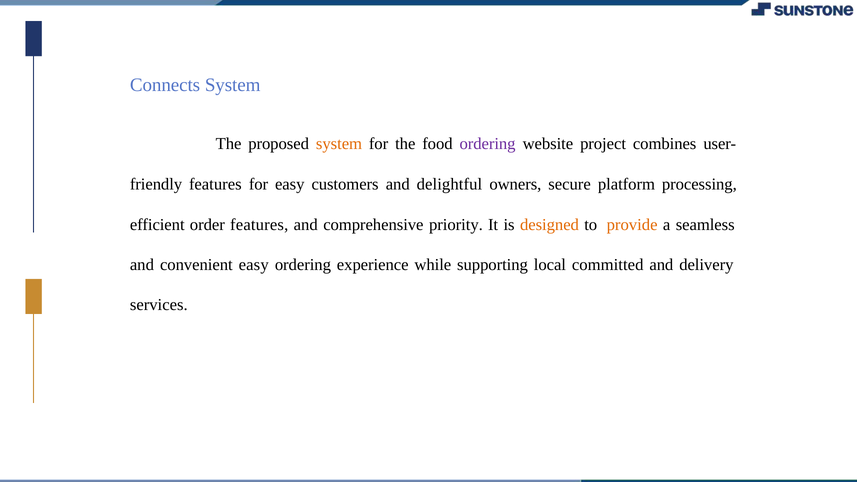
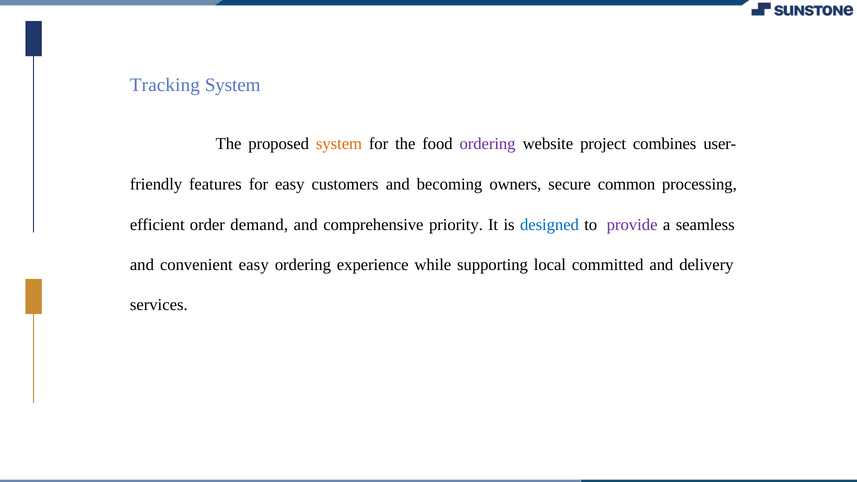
Connects: Connects -> Tracking
delightful: delightful -> becoming
platform: platform -> common
order features: features -> demand
designed colour: orange -> blue
provide colour: orange -> purple
